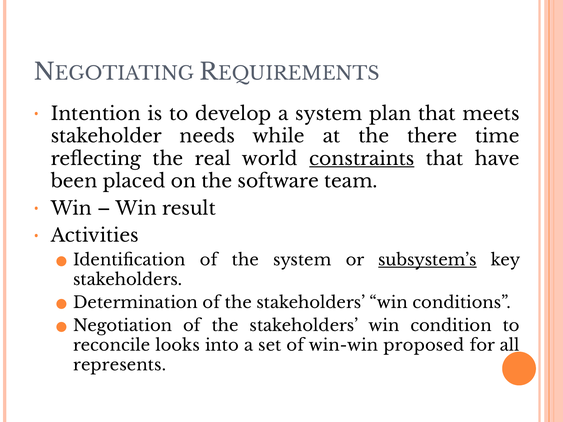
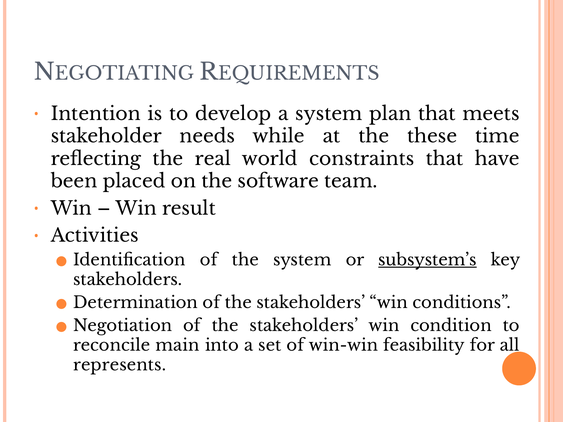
there: there -> these
constraints underline: present -> none
looks: looks -> main
proposed: proposed -> feasibility
